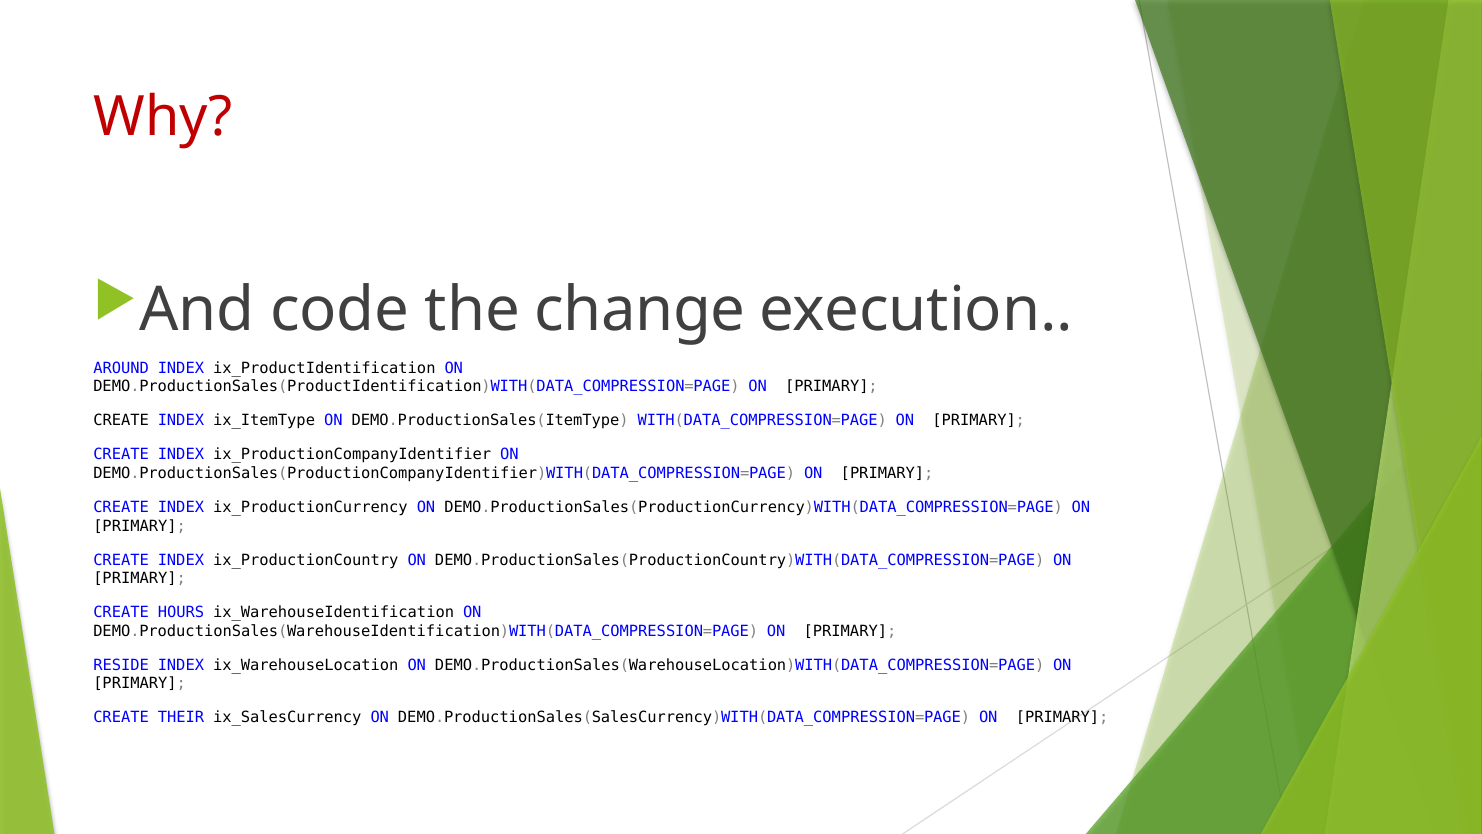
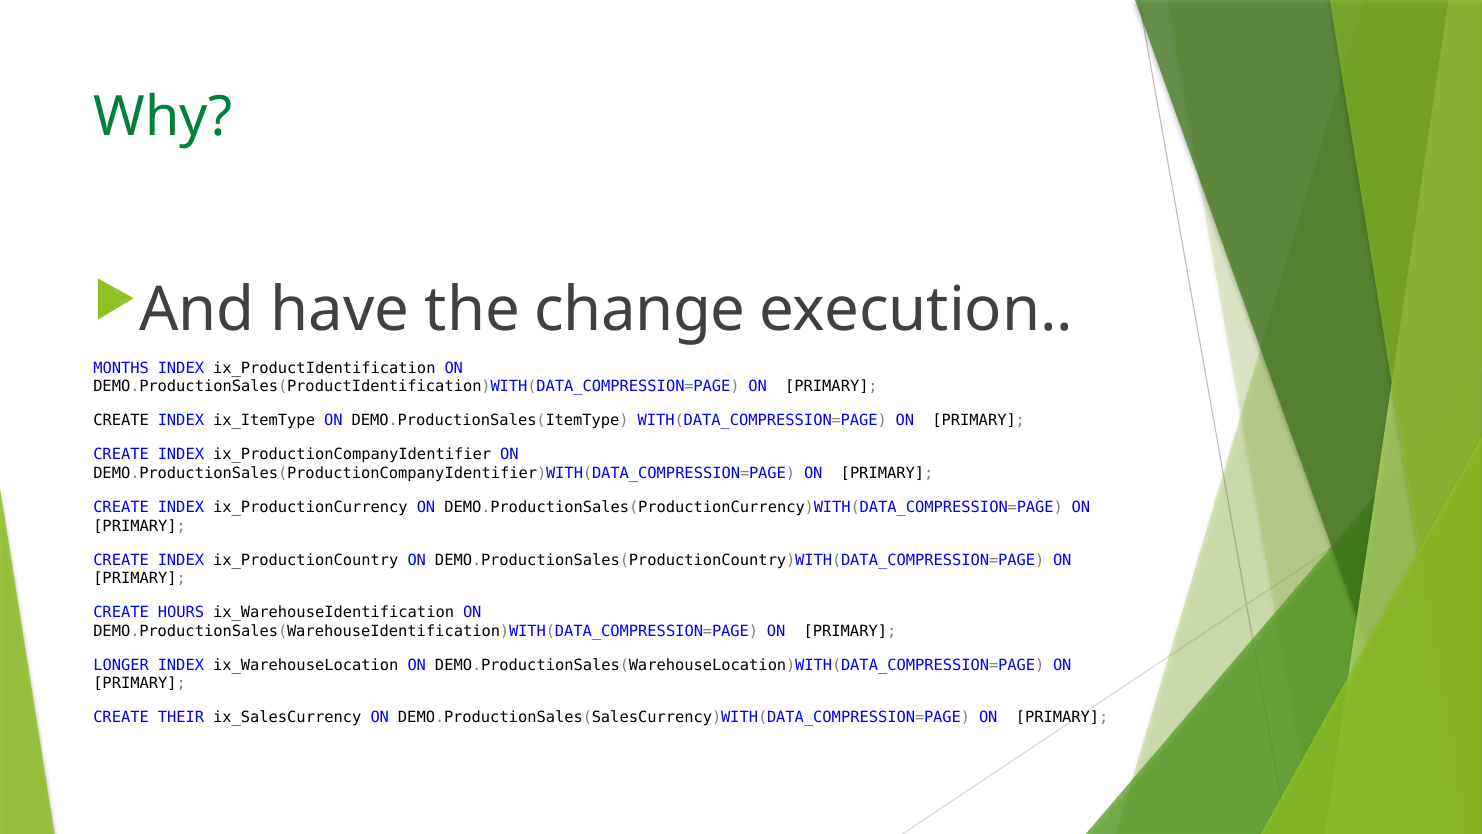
Why colour: red -> green
code: code -> have
AROUND: AROUND -> MONTHS
RESIDE: RESIDE -> LONGER
